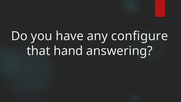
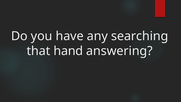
configure: configure -> searching
